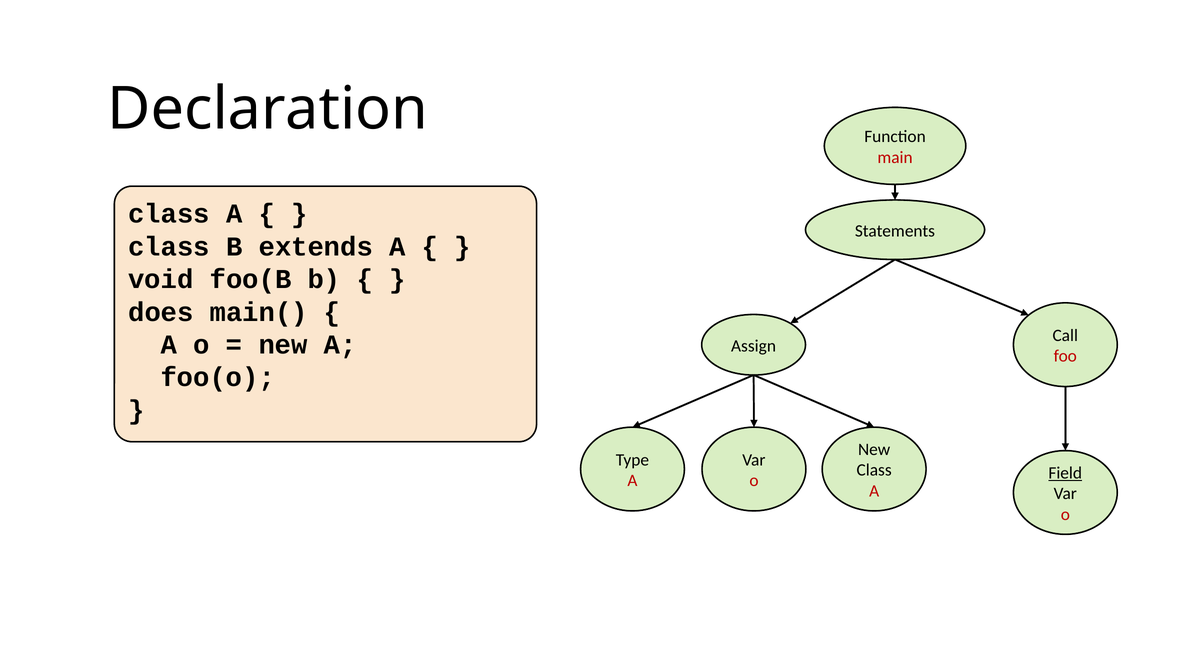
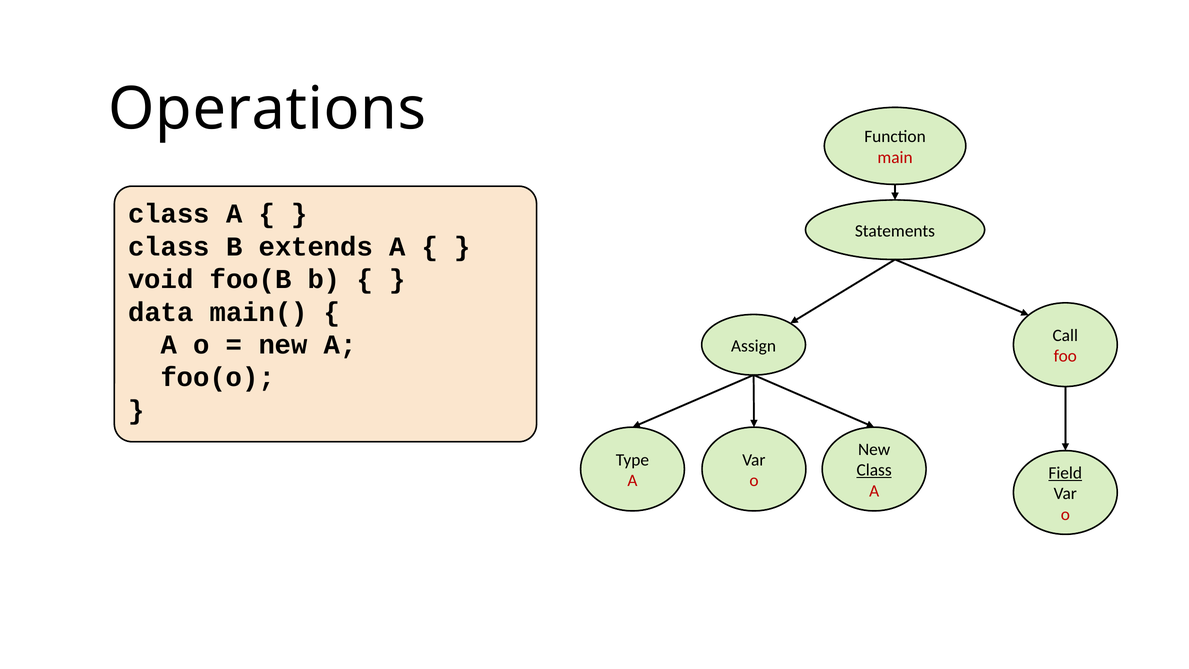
Declaration: Declaration -> Operations
does: does -> data
Class at (874, 470) underline: none -> present
